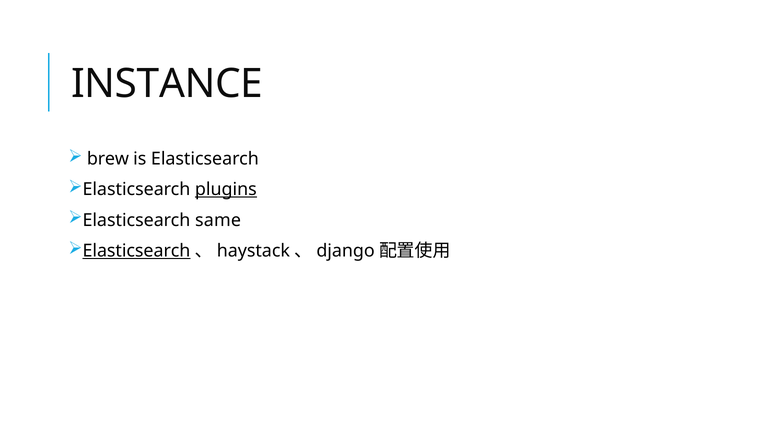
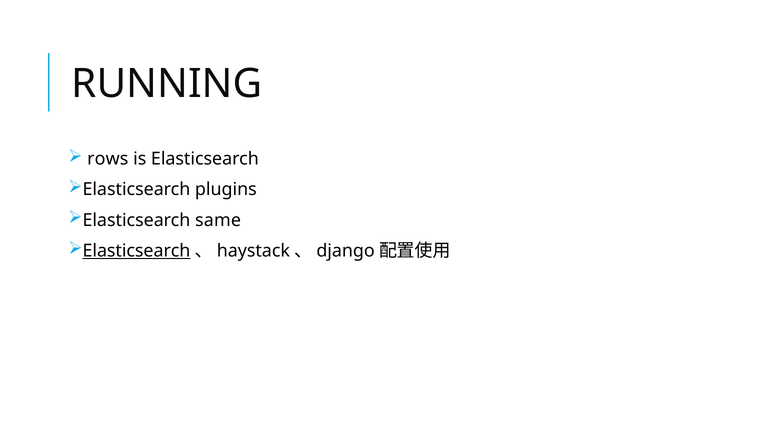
INSTANCE: INSTANCE -> RUNNING
brew: brew -> rows
plugins underline: present -> none
